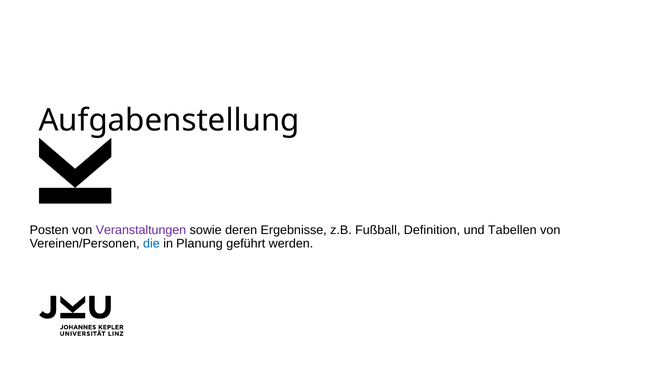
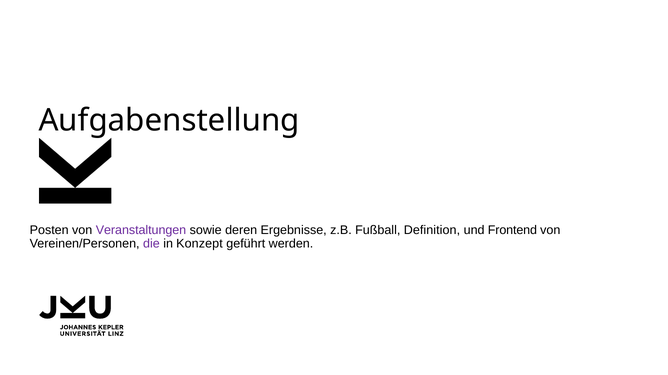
Tabellen: Tabellen -> Frontend
die colour: blue -> purple
Planung: Planung -> Konzept
